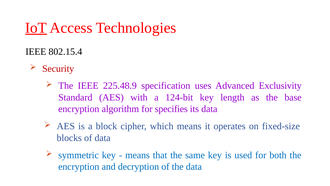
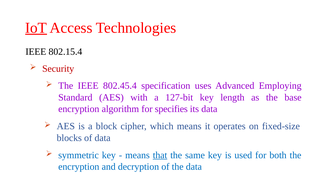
225.48.9: 225.48.9 -> 802.45.4
Exclusivity: Exclusivity -> Employing
124-bit: 124-bit -> 127-bit
that underline: none -> present
